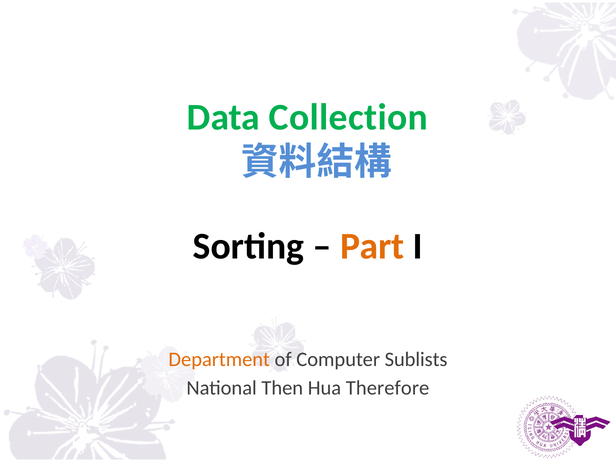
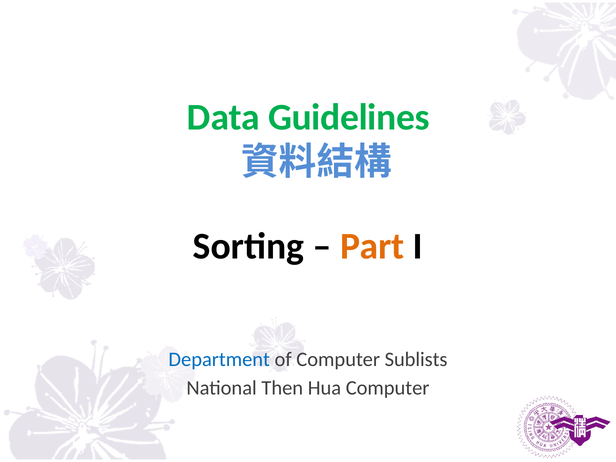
Collection: Collection -> Guidelines
Department colour: orange -> blue
Hua Therefore: Therefore -> Computer
